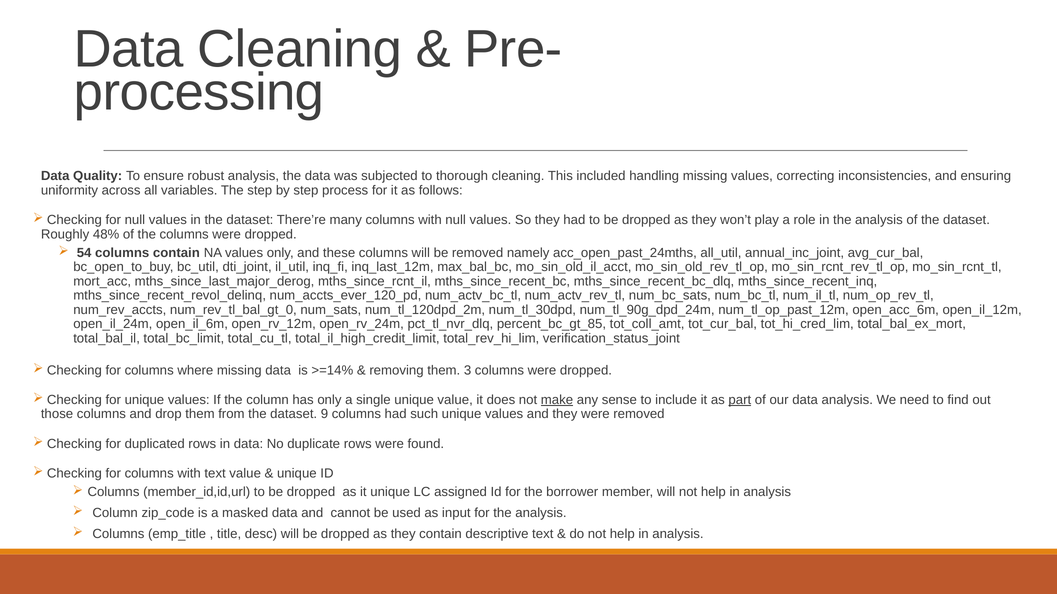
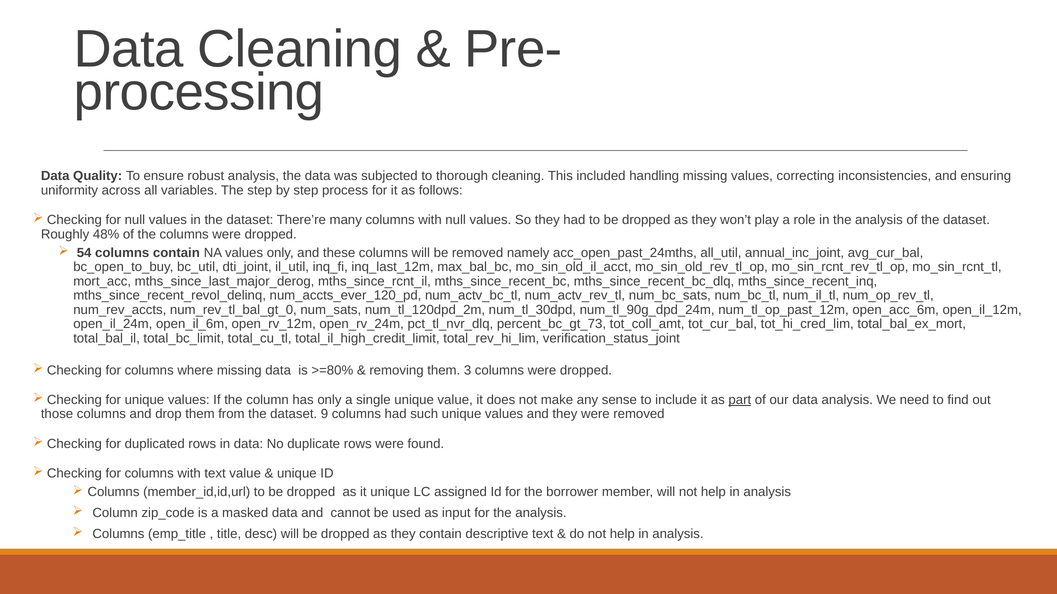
percent_bc_gt_85: percent_bc_gt_85 -> percent_bc_gt_73
>=14%: >=14% -> >=80%
make underline: present -> none
